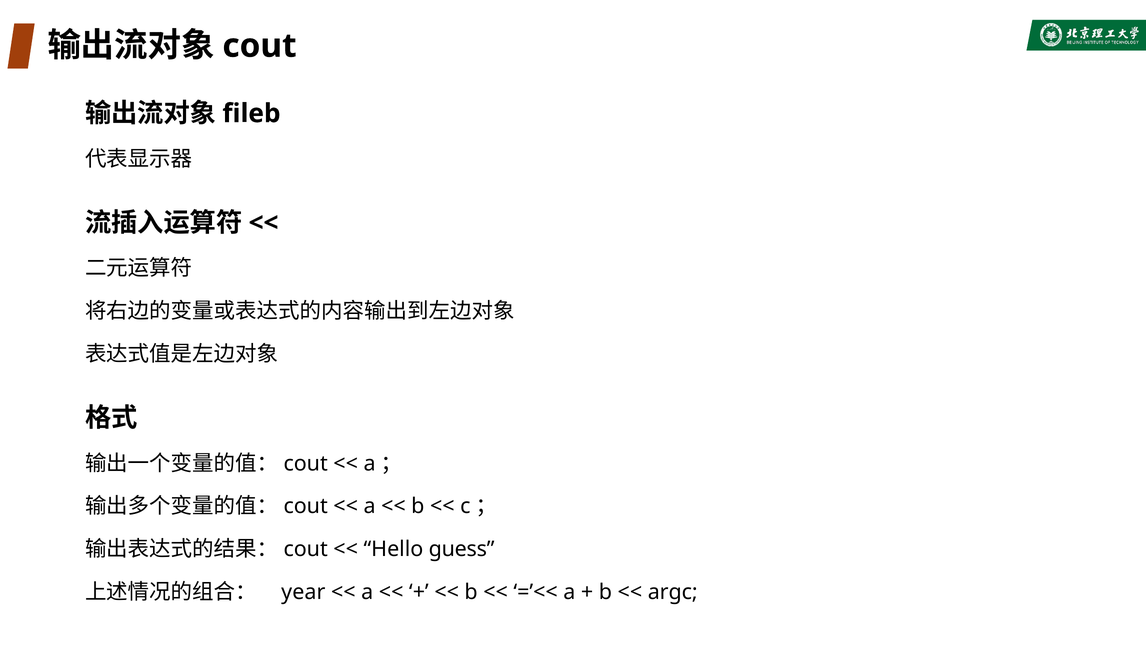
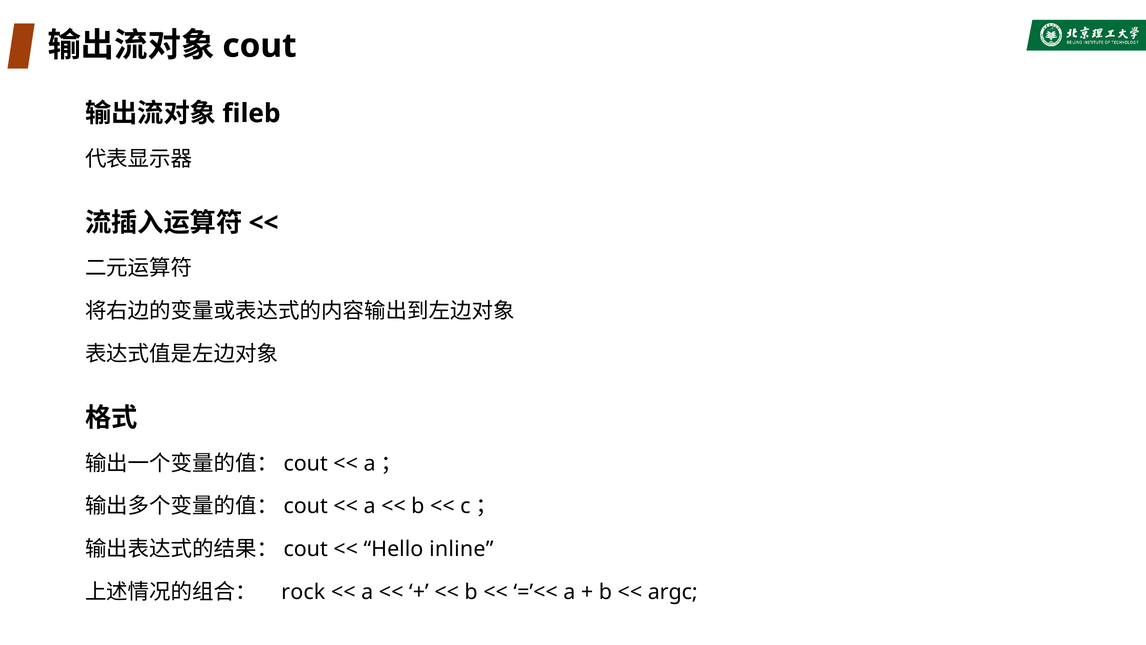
guess: guess -> inline
year: year -> rock
